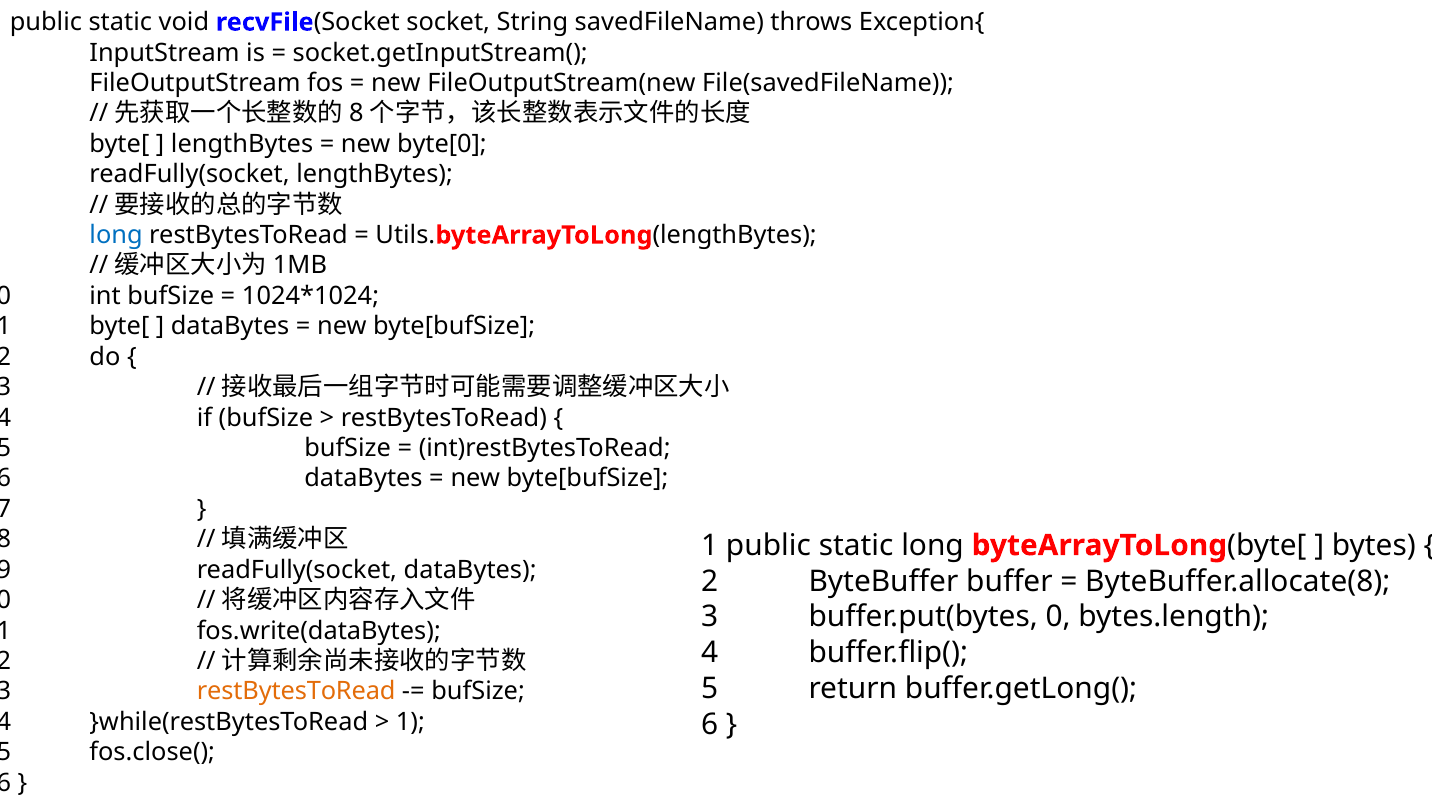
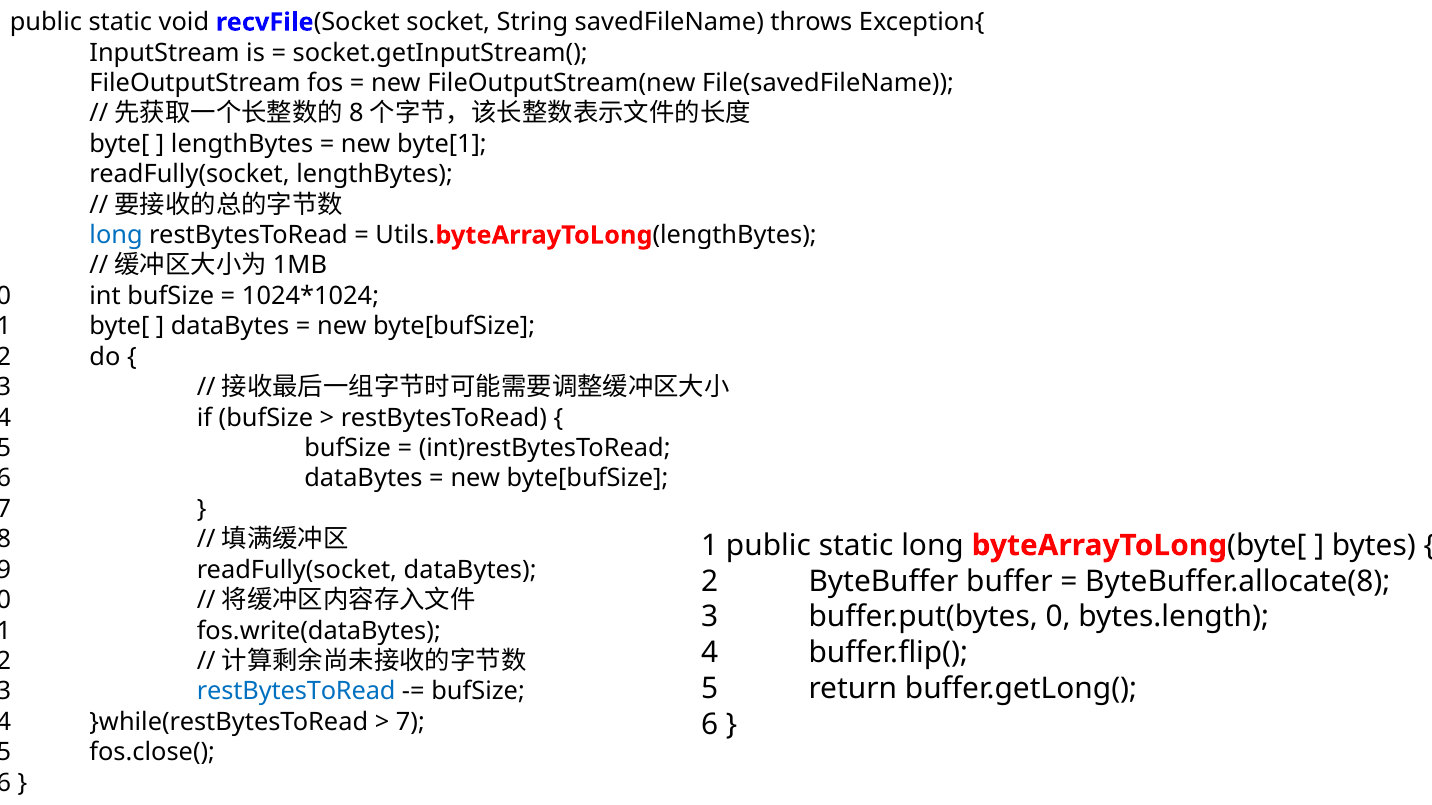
byte[0: byte[0 -> byte[1
restBytesToRead at (296, 692) colour: orange -> blue
1 at (410, 722): 1 -> 7
